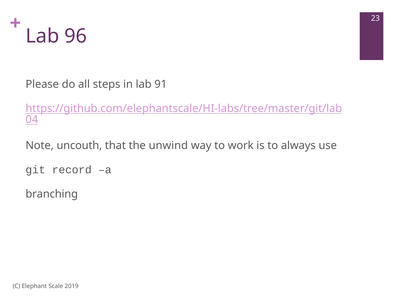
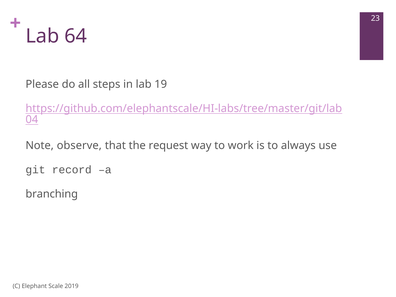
96: 96 -> 64
91: 91 -> 19
uncouth: uncouth -> observe
unwind: unwind -> request
